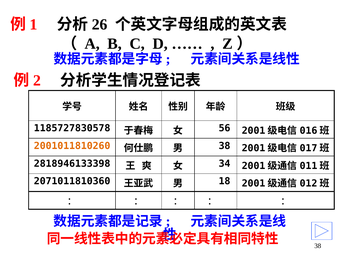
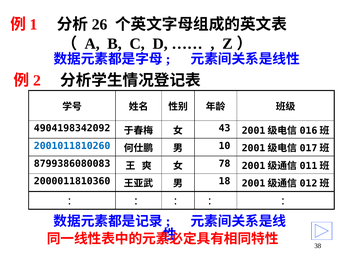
1185727830578: 1185727830578 -> 4904198342092
56: 56 -> 43
2001011810260 colour: orange -> blue
38 at (224, 146): 38 -> 10
2818946133398: 2818946133398 -> 8799386080083
34: 34 -> 78
2071011810360: 2071011810360 -> 2000011810360
